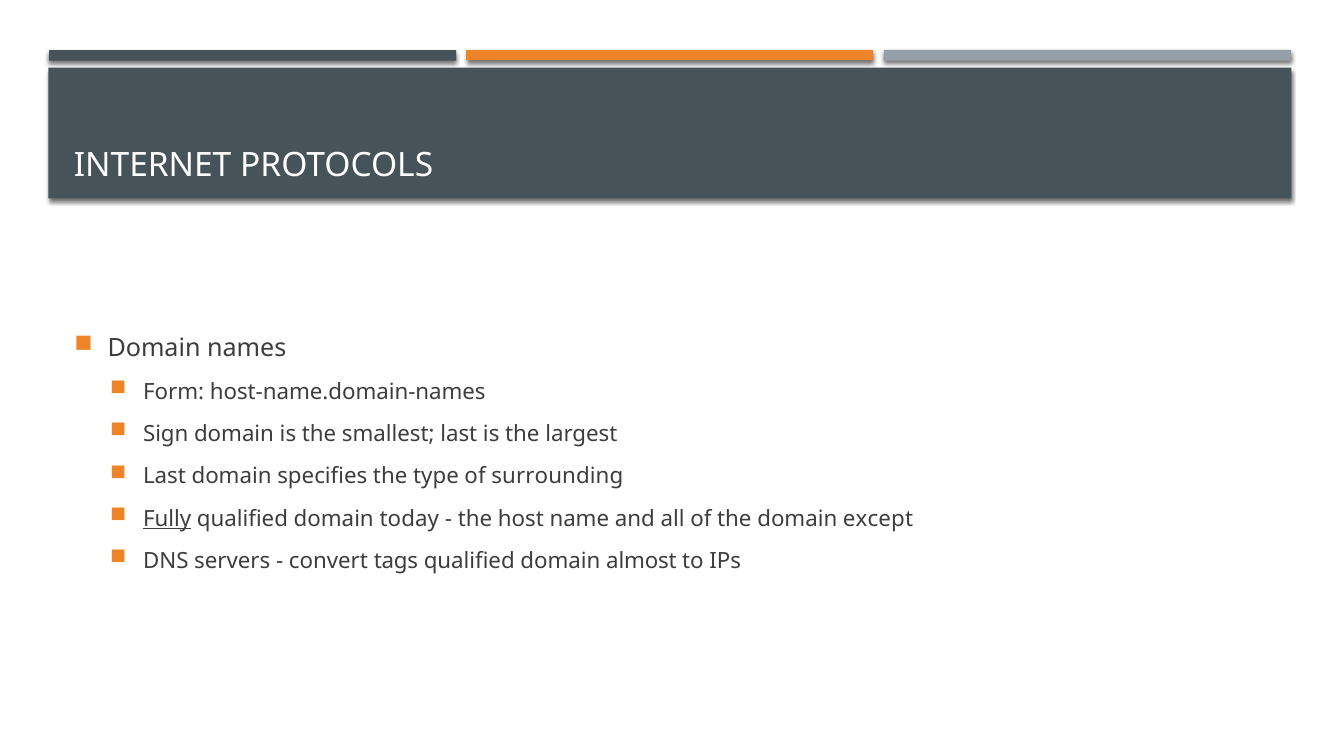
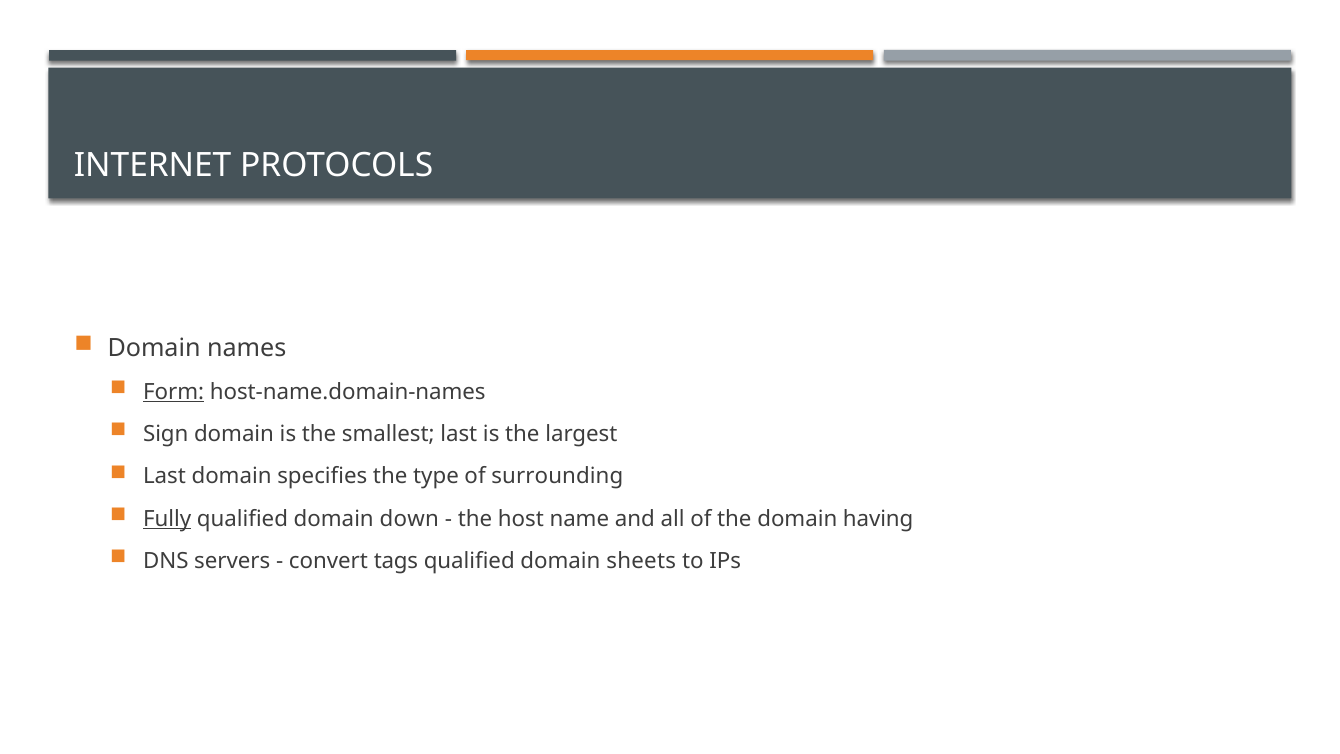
Form underline: none -> present
today: today -> down
except: except -> having
almost: almost -> sheets
